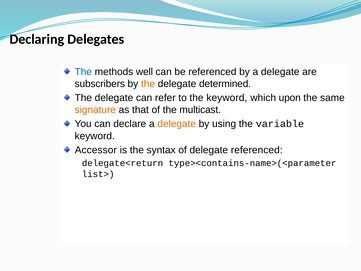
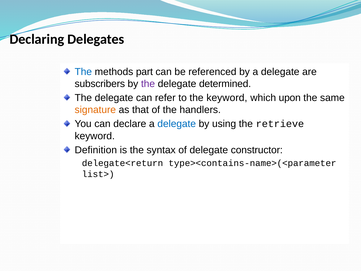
well: well -> part
the at (148, 84) colour: orange -> purple
multicast: multicast -> handlers
delegate at (177, 124) colour: orange -> blue
variable: variable -> retrieve
Accessor: Accessor -> Definition
delegate referenced: referenced -> constructor
